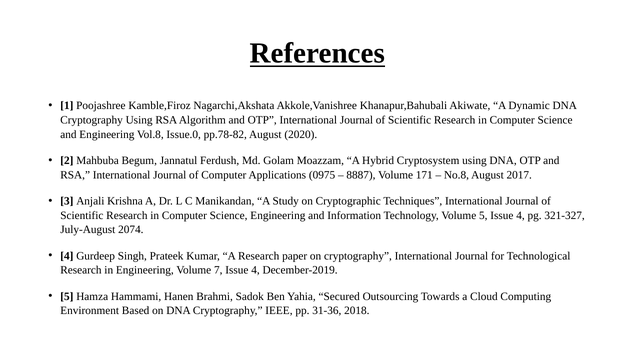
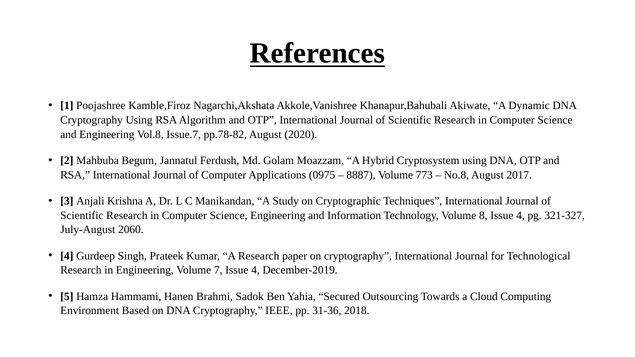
Issue.0: Issue.0 -> Issue.7
171: 171 -> 773
Volume 5: 5 -> 8
2074: 2074 -> 2060
